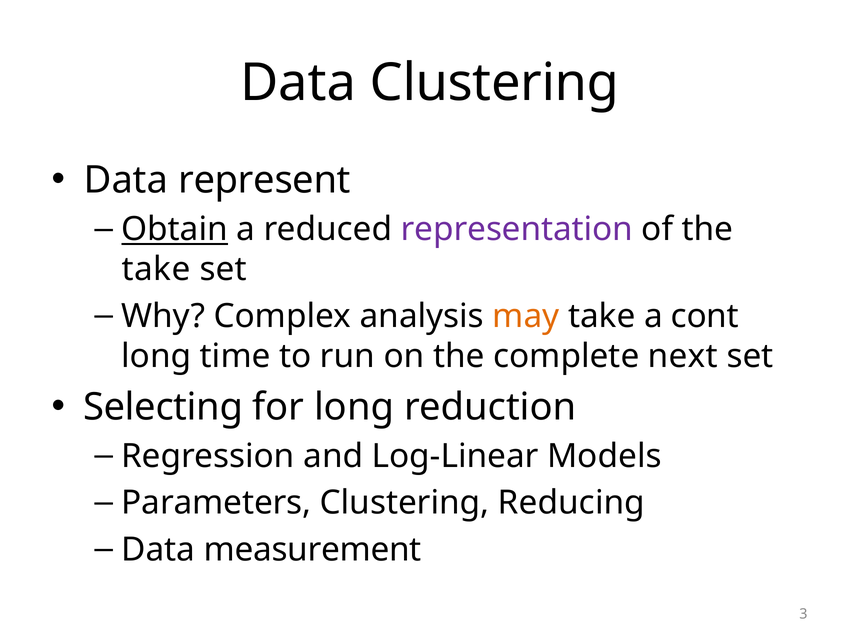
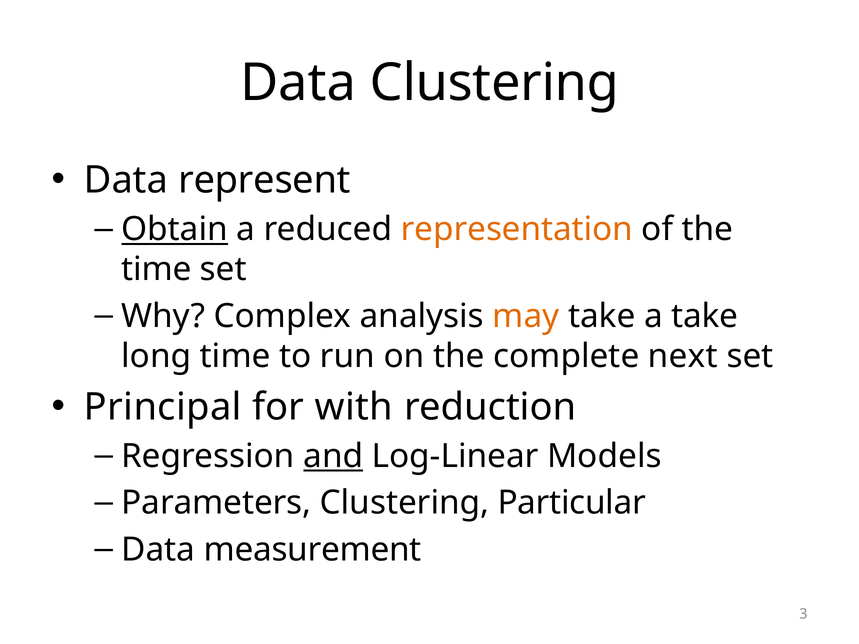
representation colour: purple -> orange
take at (156, 270): take -> time
a cont: cont -> take
Selecting: Selecting -> Principal
for long: long -> with
and underline: none -> present
Reducing: Reducing -> Particular
